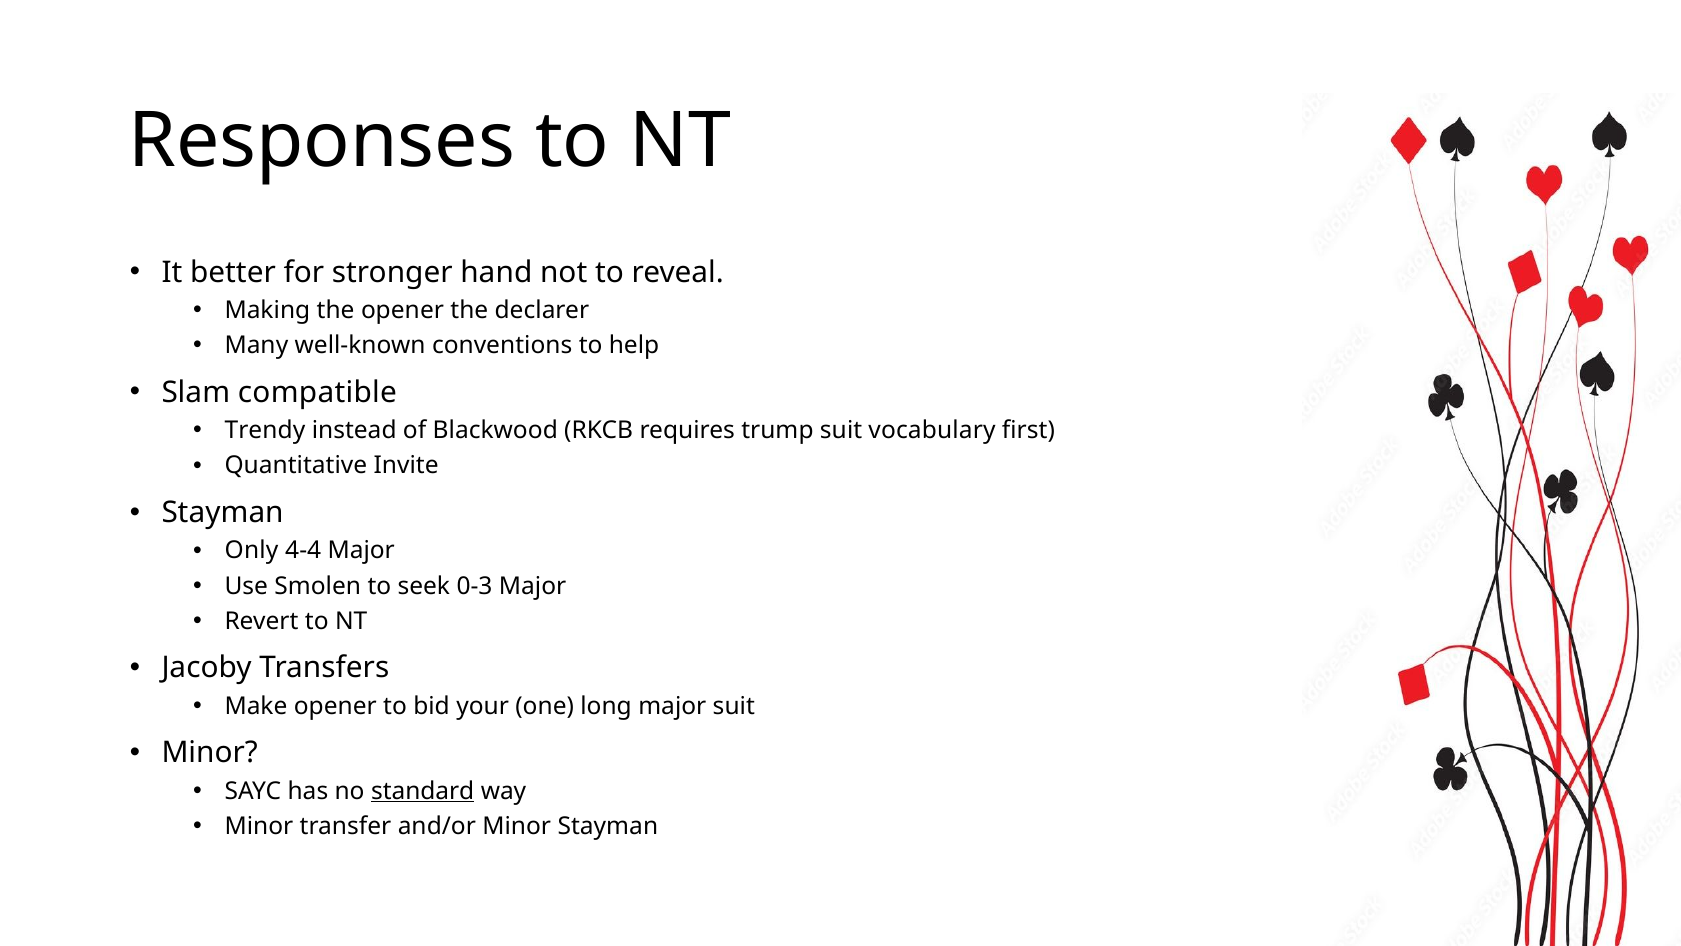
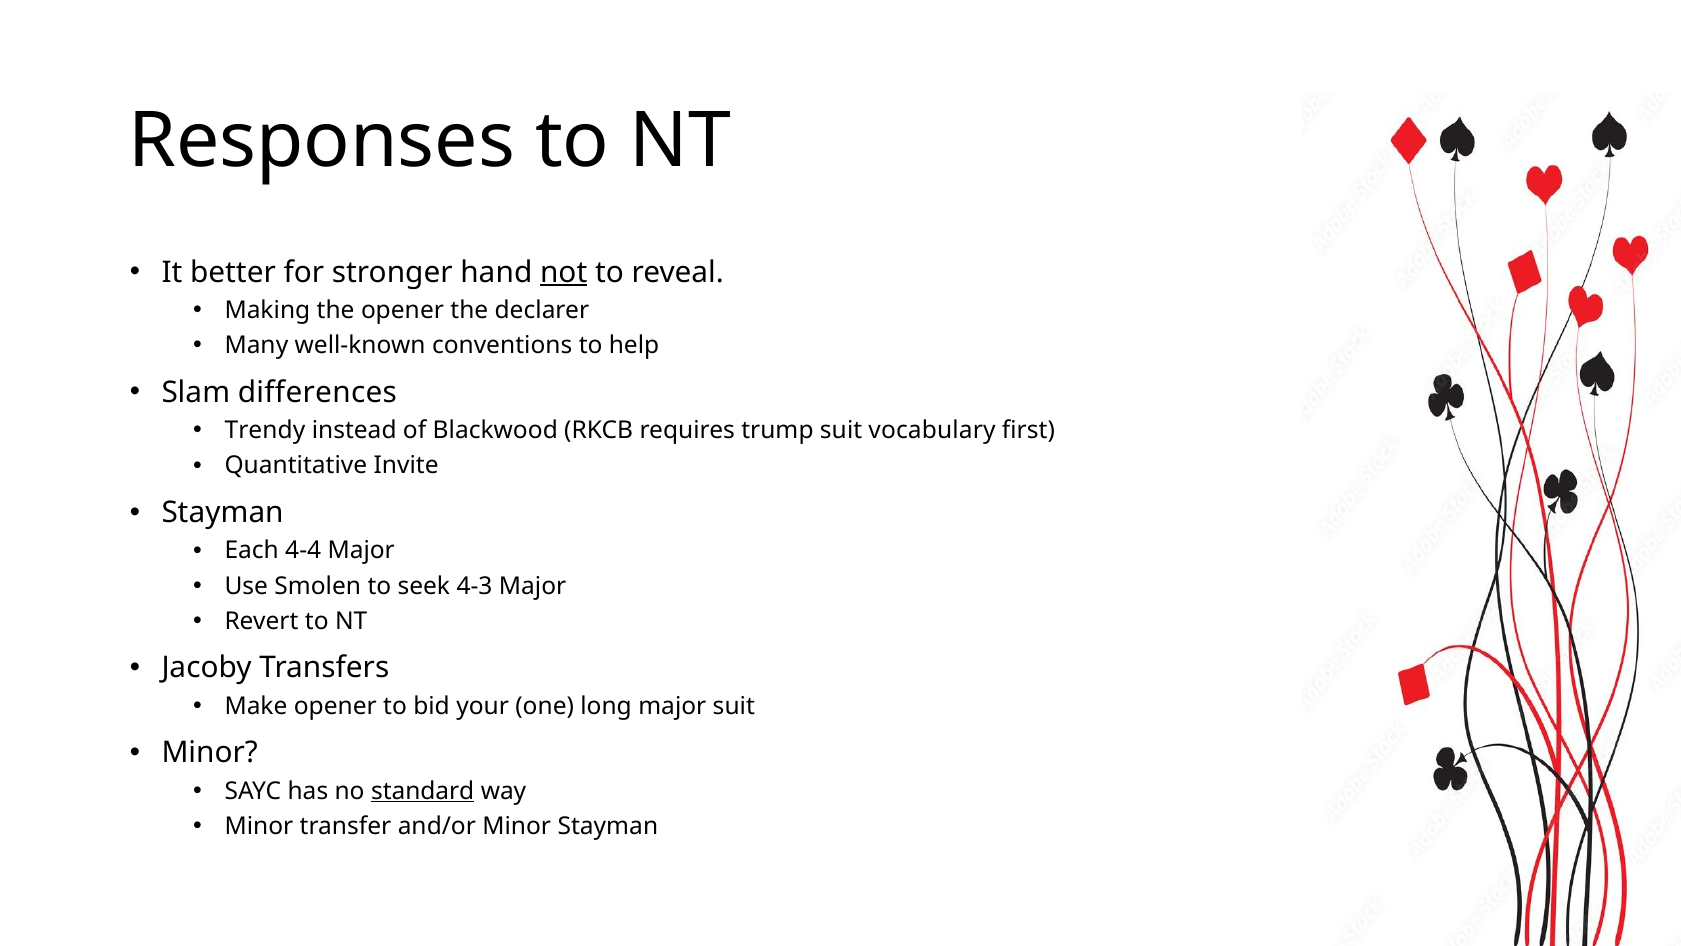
not underline: none -> present
compatible: compatible -> differences
Only: Only -> Each
0-3: 0-3 -> 4-3
